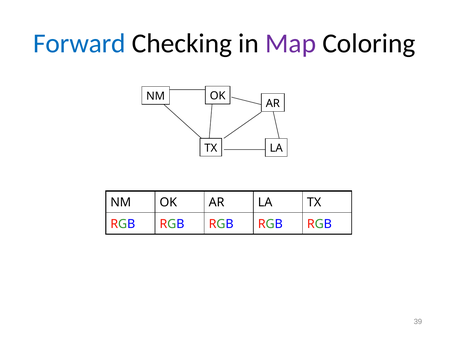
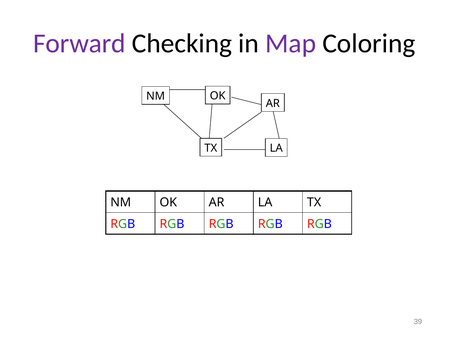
Forward colour: blue -> purple
